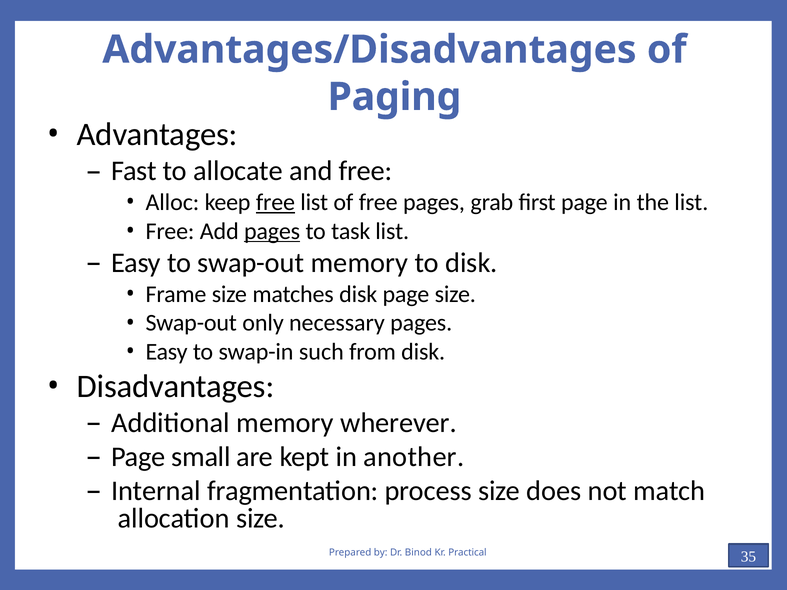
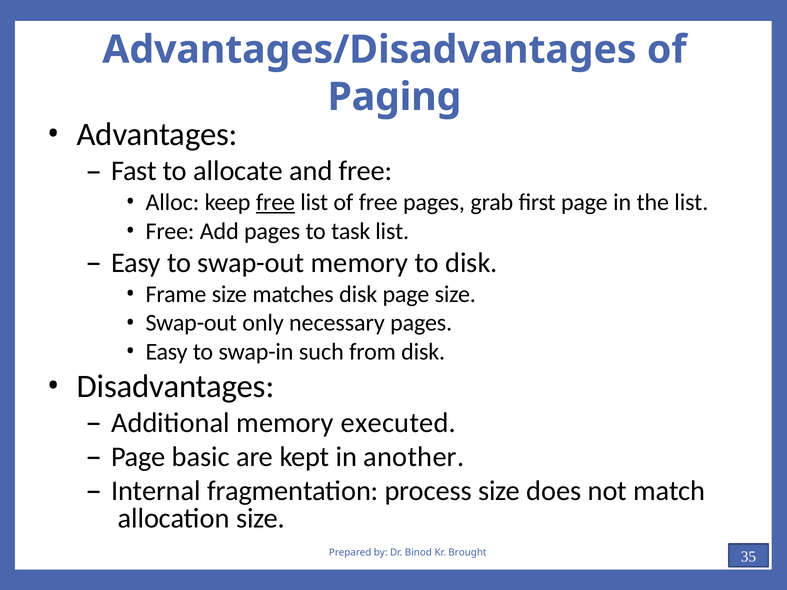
pages at (272, 231) underline: present -> none
wherever: wherever -> executed
small: small -> basic
Practical: Practical -> Brought
